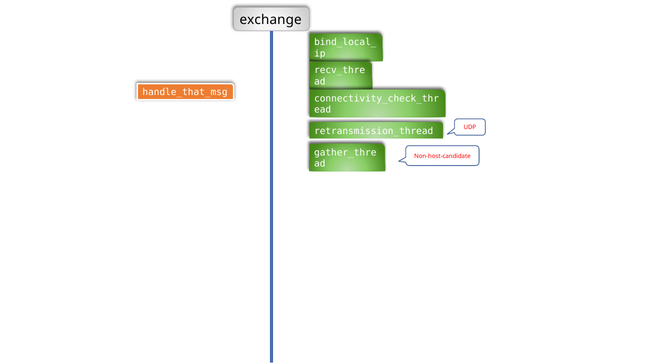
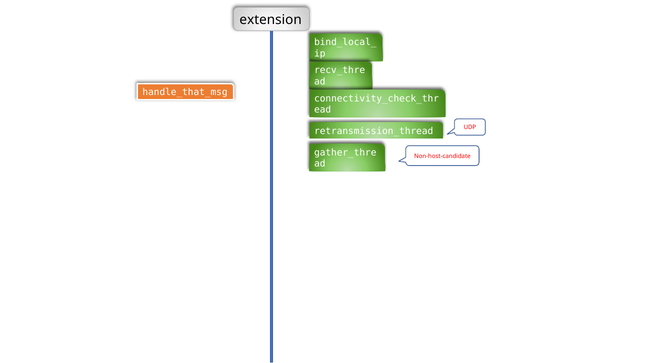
exchange: exchange -> extension
